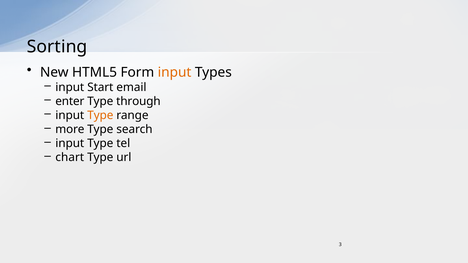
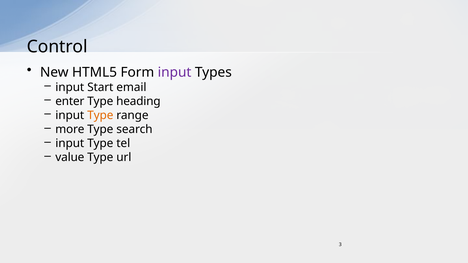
Sorting: Sorting -> Control
input at (175, 72) colour: orange -> purple
through: through -> heading
chart: chart -> value
